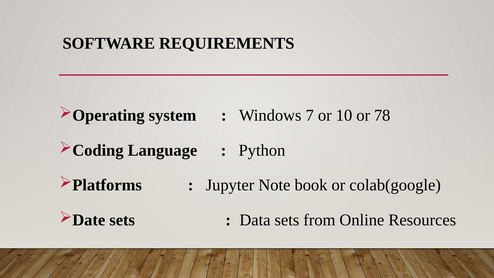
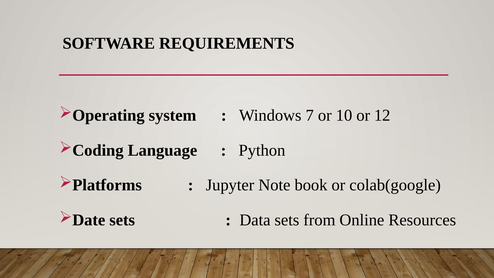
78: 78 -> 12
